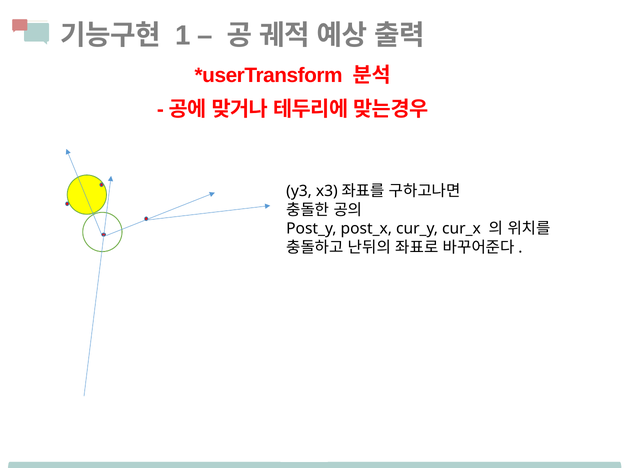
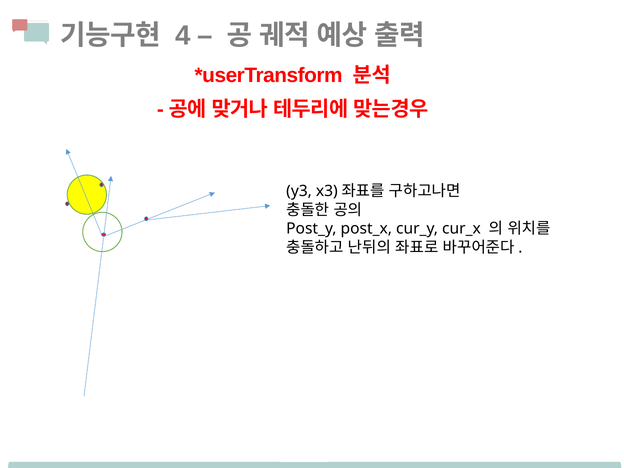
1: 1 -> 4
